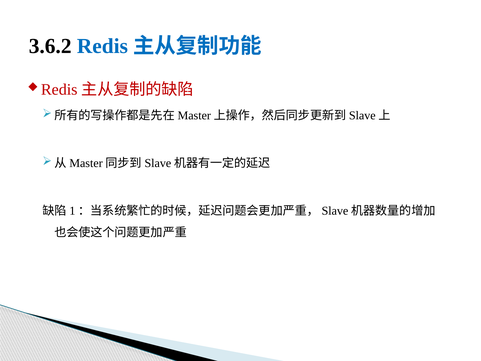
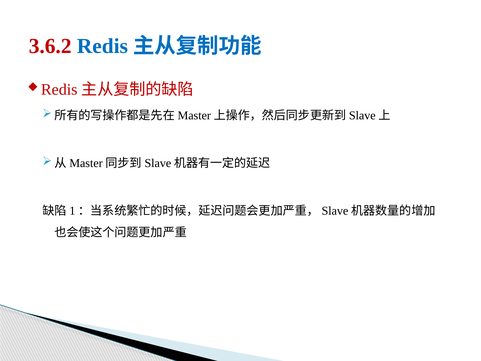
3.6.2 colour: black -> red
